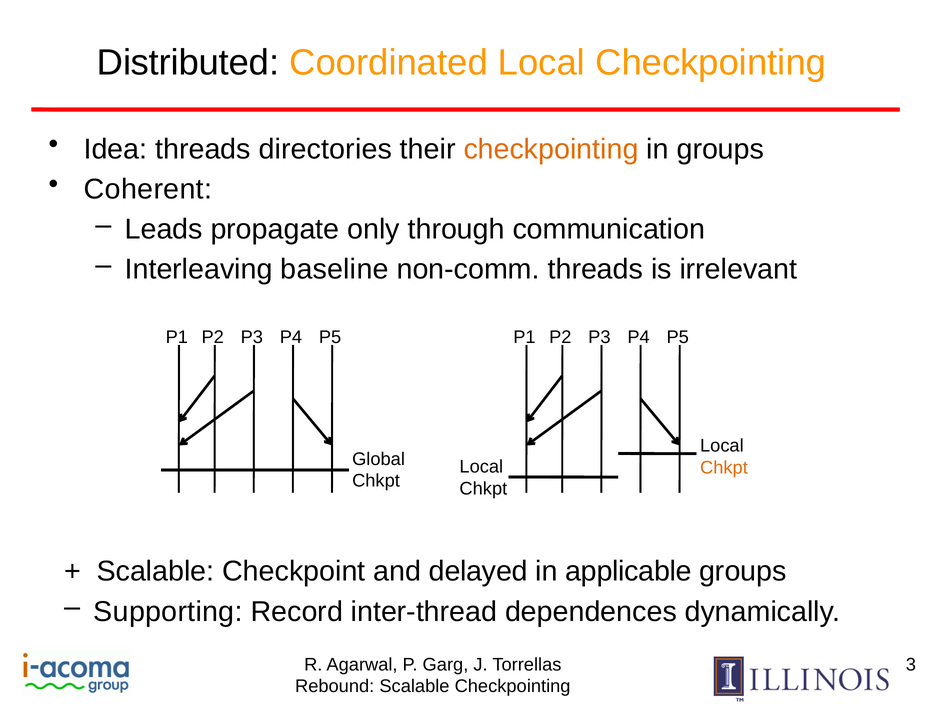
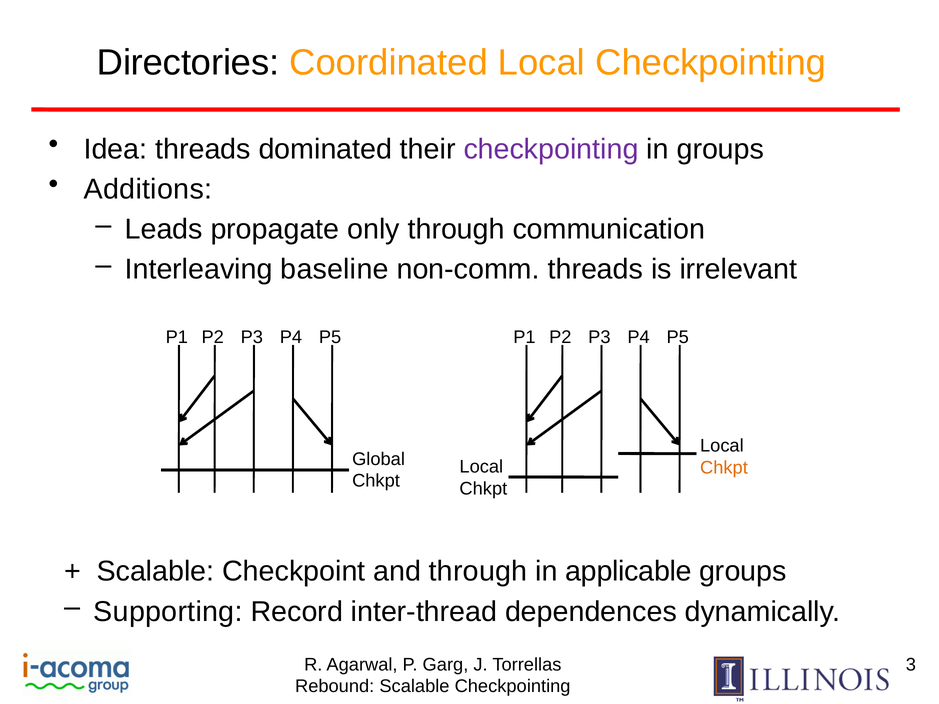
Distributed: Distributed -> Directories
directories: directories -> dominated
checkpointing at (551, 149) colour: orange -> purple
Coherent: Coherent -> Additions
and delayed: delayed -> through
